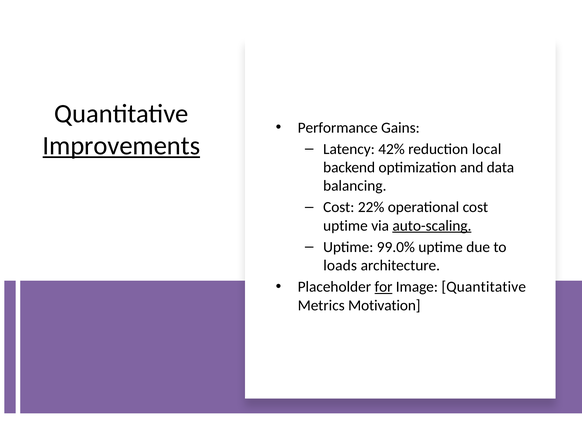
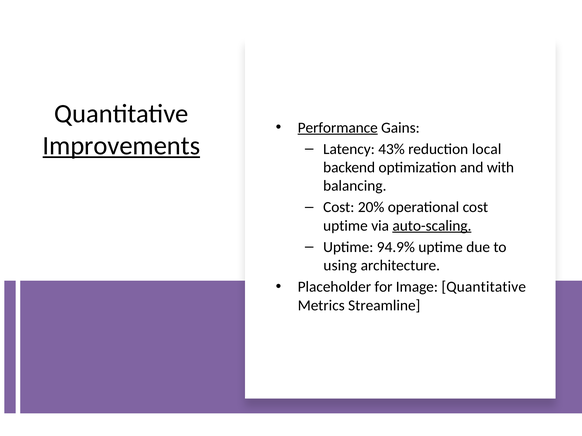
Performance underline: none -> present
42%: 42% -> 43%
data: data -> with
22%: 22% -> 20%
99.0%: 99.0% -> 94.9%
loads: loads -> using
for underline: present -> none
Motivation: Motivation -> Streamline
